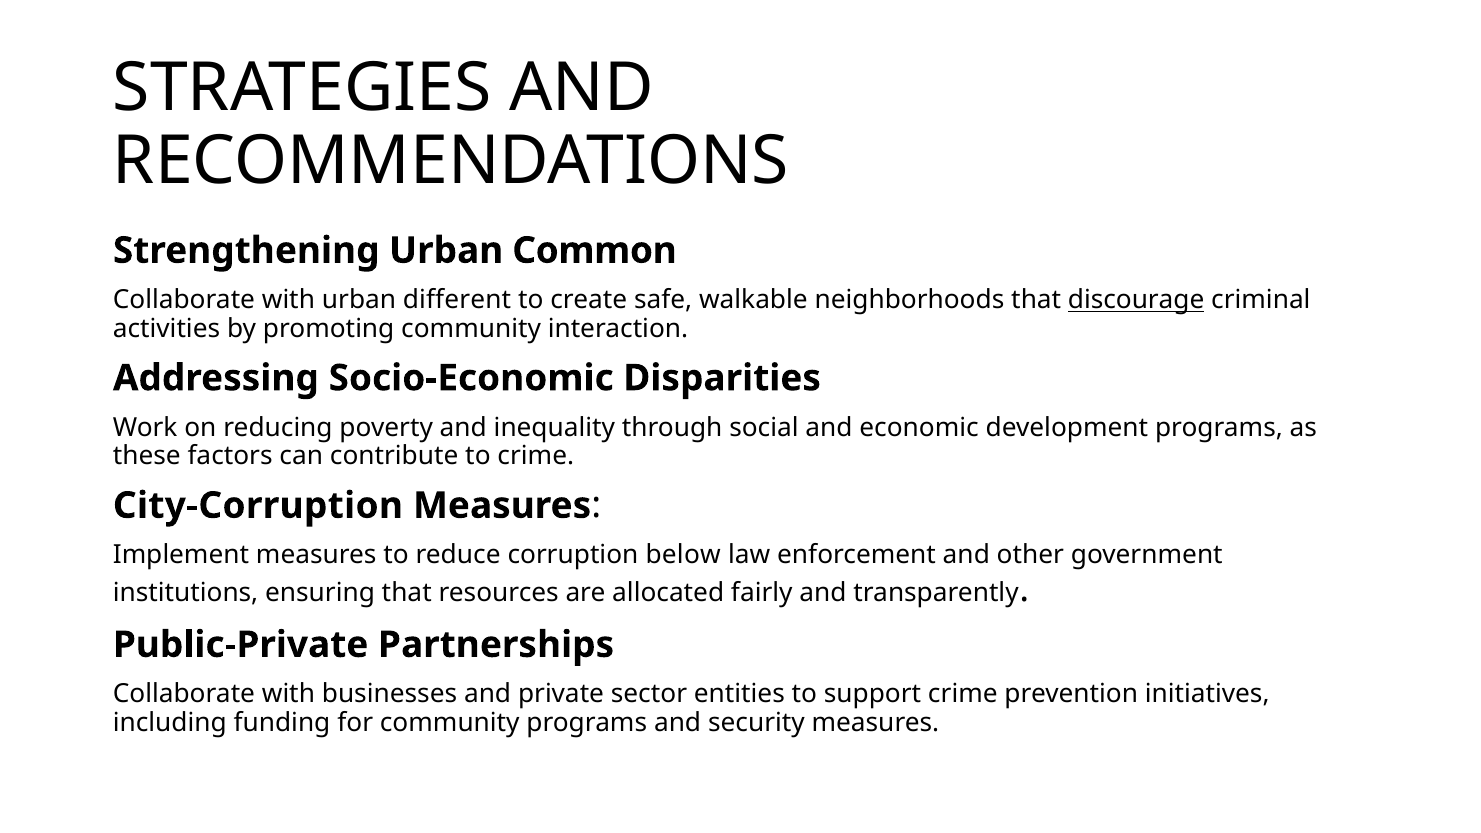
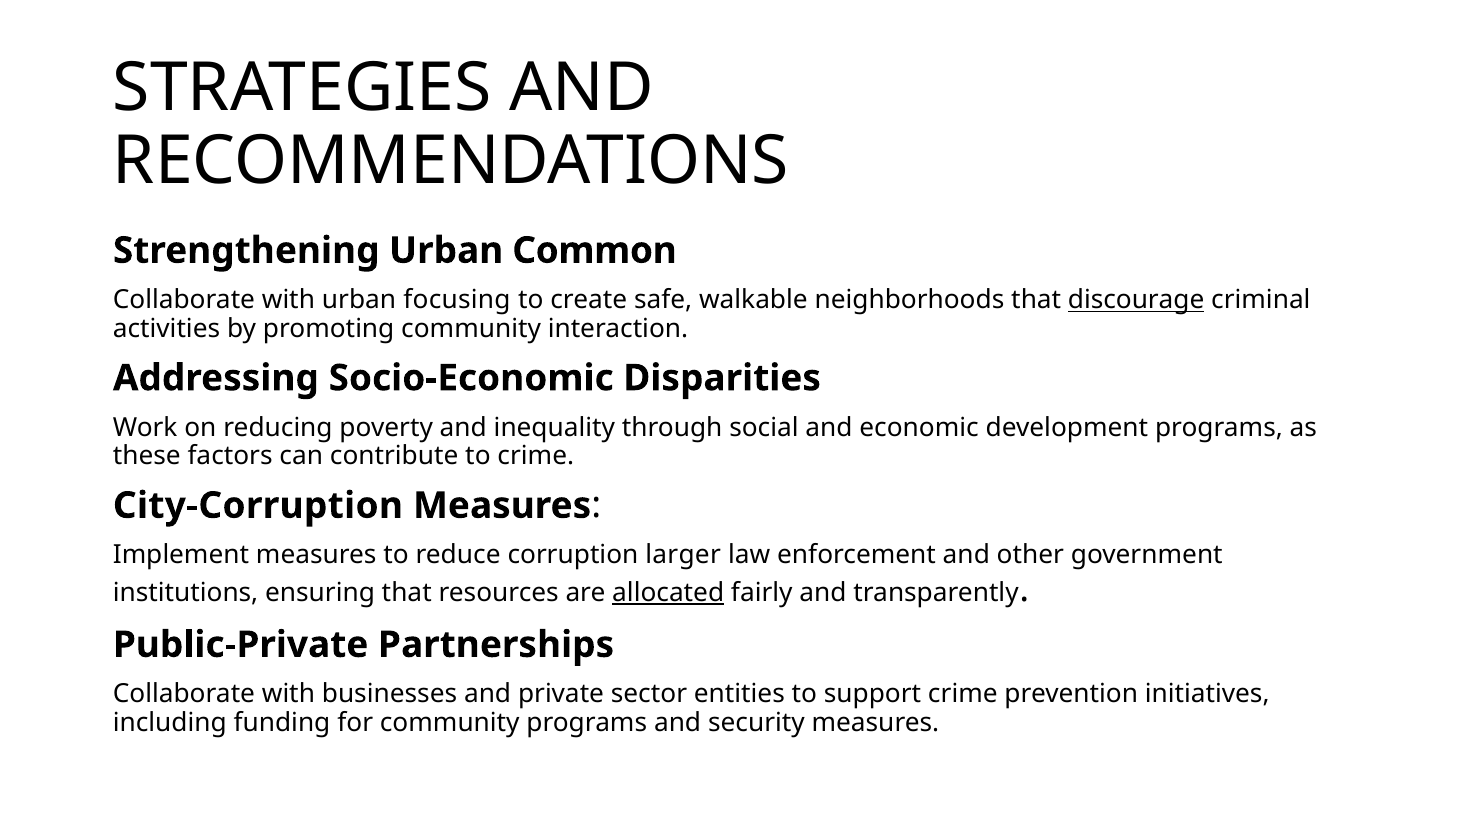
different: different -> focusing
below: below -> larger
allocated underline: none -> present
